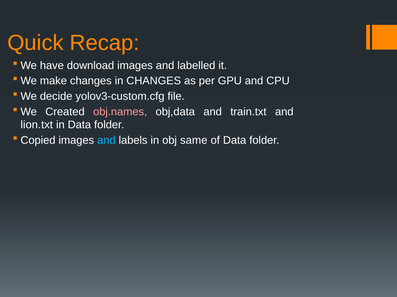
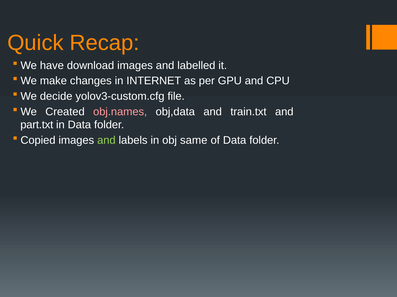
in CHANGES: CHANGES -> INTERNET
lion.txt: lion.txt -> part.txt
and at (106, 141) colour: light blue -> light green
